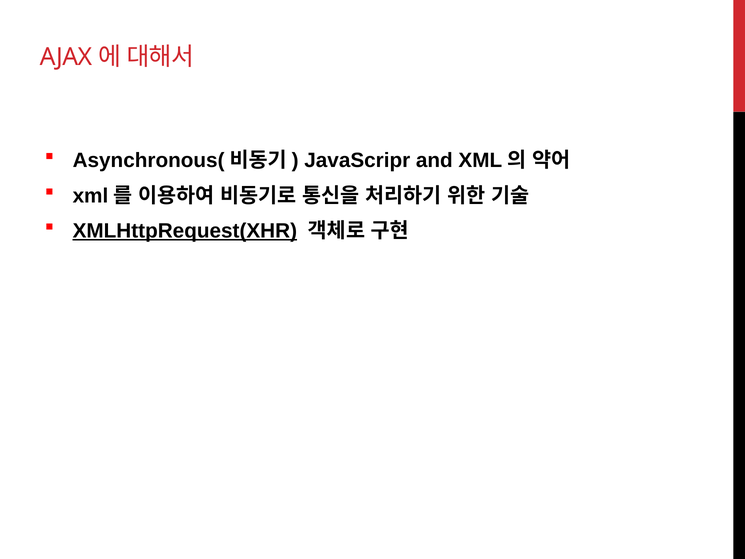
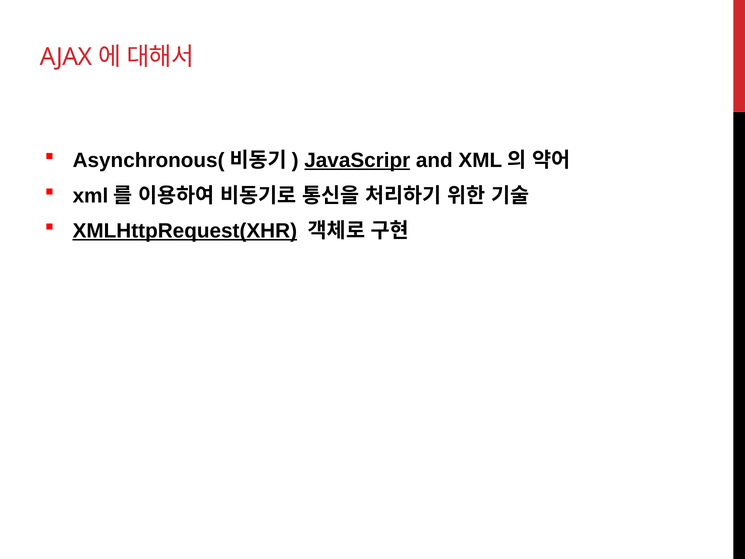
JavaScripr underline: none -> present
